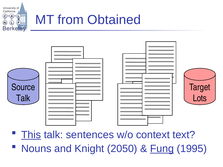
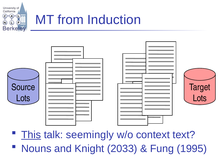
Obtained: Obtained -> Induction
Talk at (23, 98): Talk -> Lots
talk sentences: sentences -> seemingly
2050: 2050 -> 2033
Fung underline: present -> none
